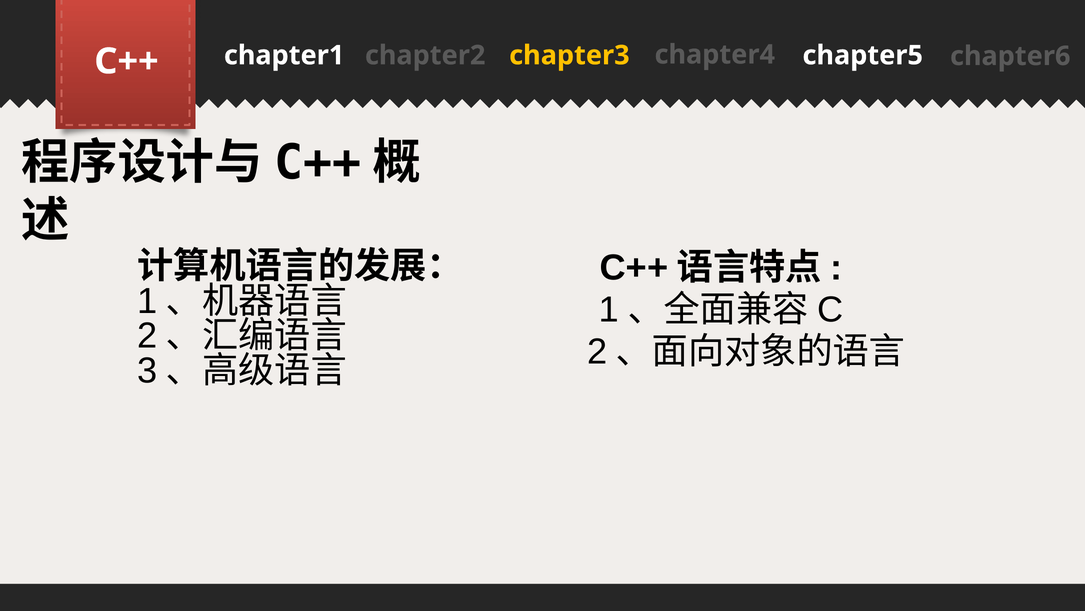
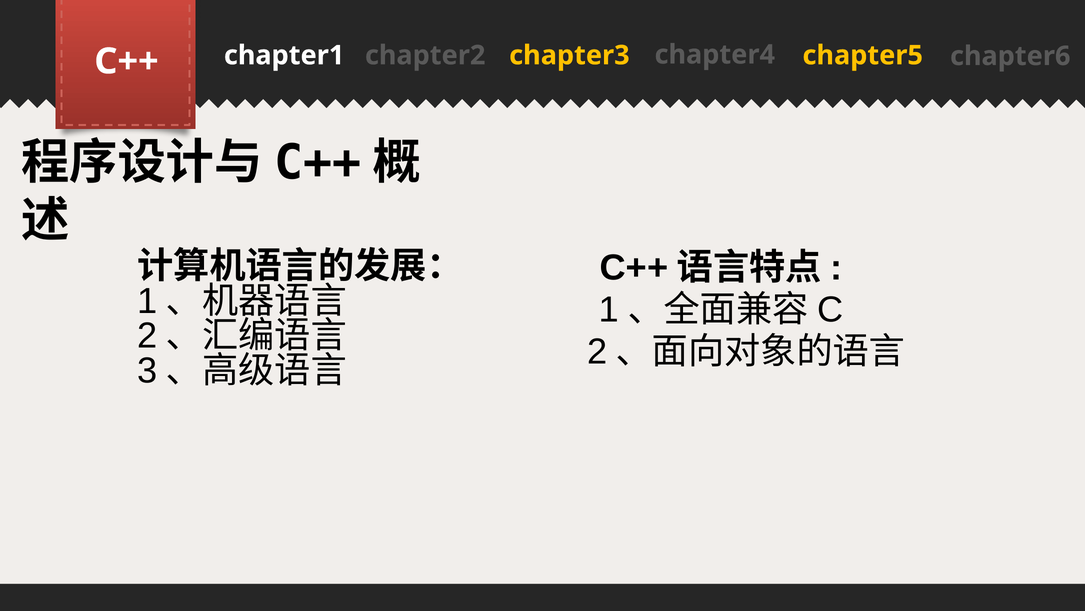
chapter5 colour: white -> yellow
